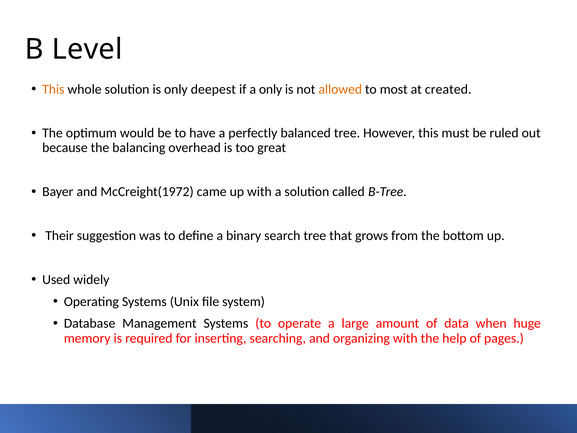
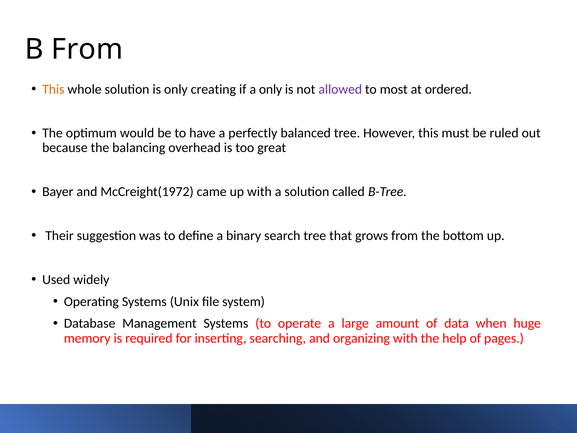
B Level: Level -> From
deepest: deepest -> creating
allowed colour: orange -> purple
created: created -> ordered
